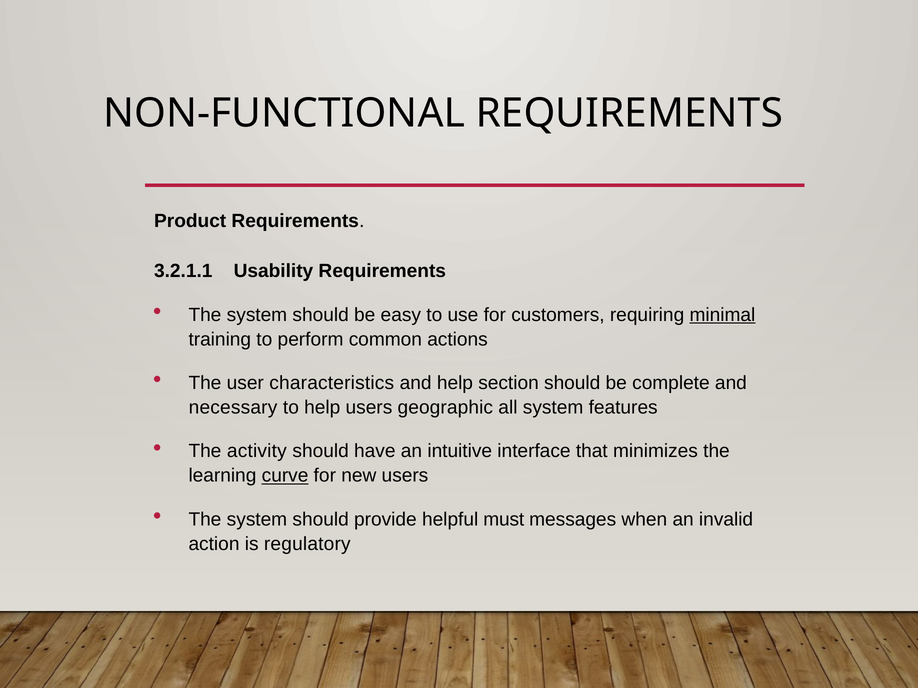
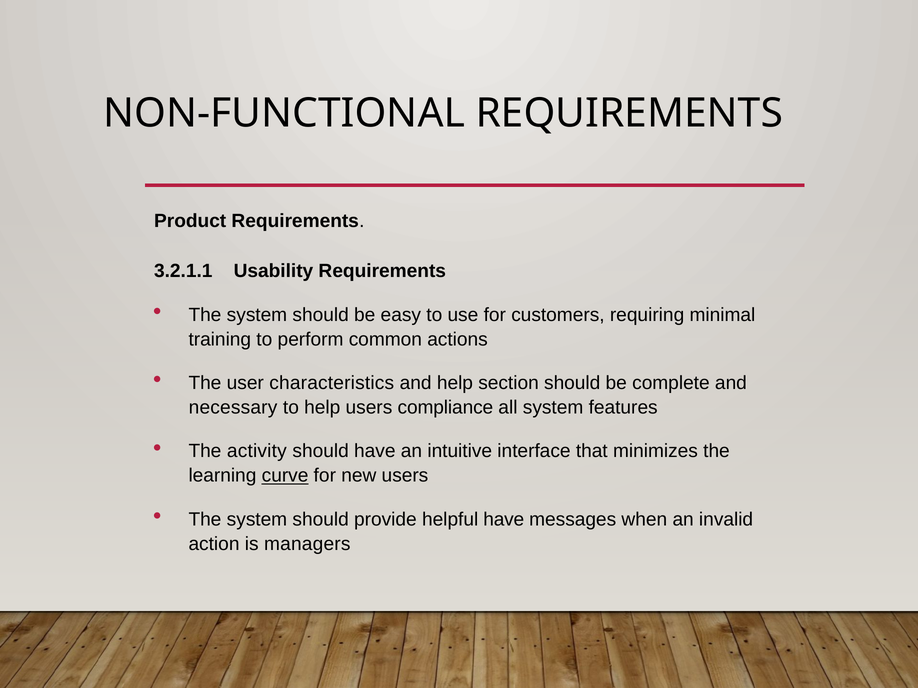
minimal underline: present -> none
geographic: geographic -> compliance
helpful must: must -> have
regulatory: regulatory -> managers
